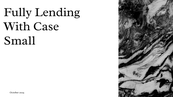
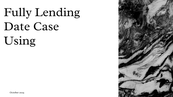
With: With -> Date
Small: Small -> Using
